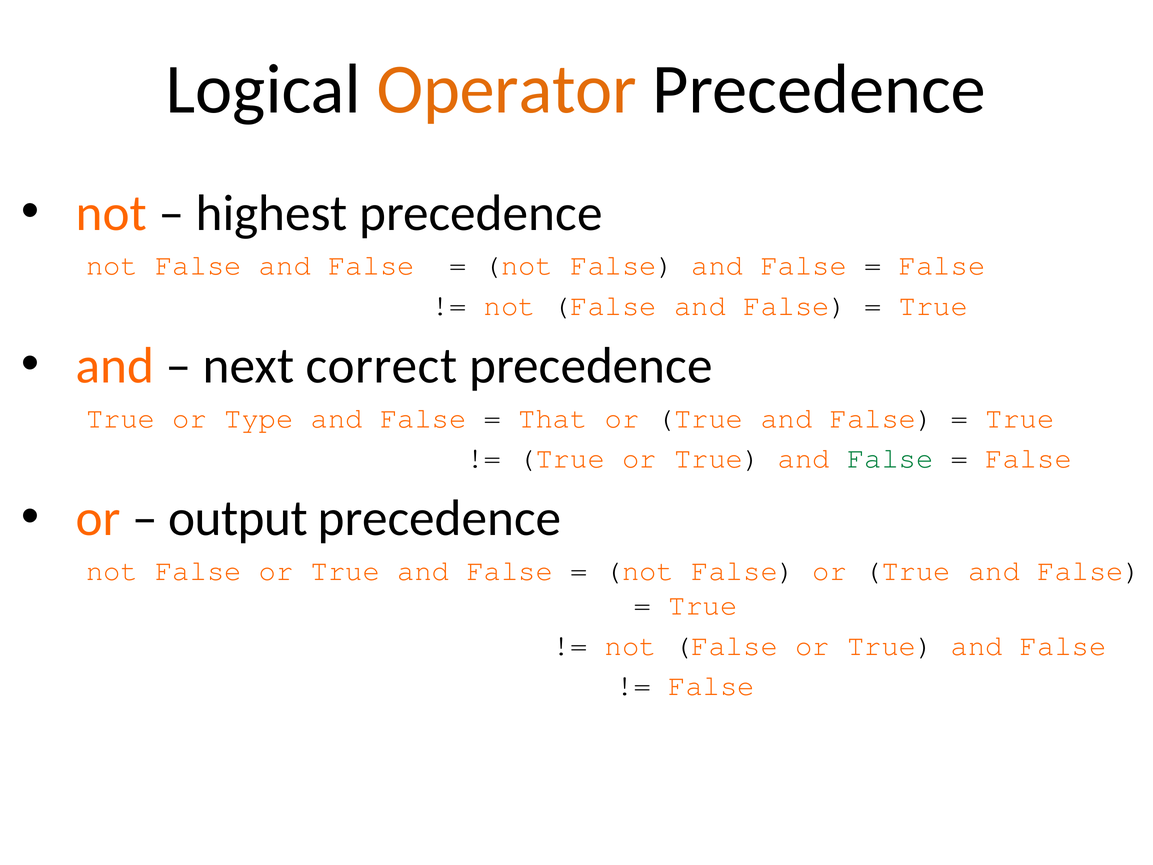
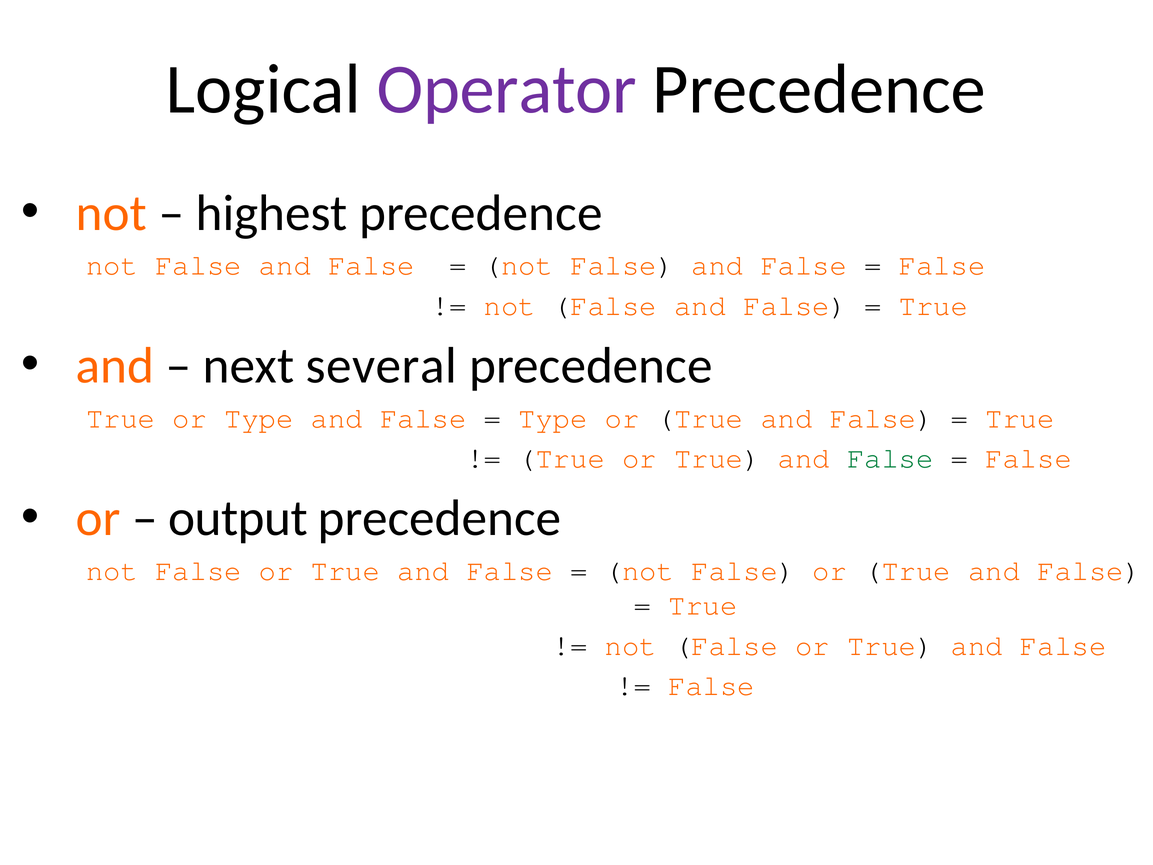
Operator colour: orange -> purple
correct: correct -> several
That at (553, 418): That -> Type
